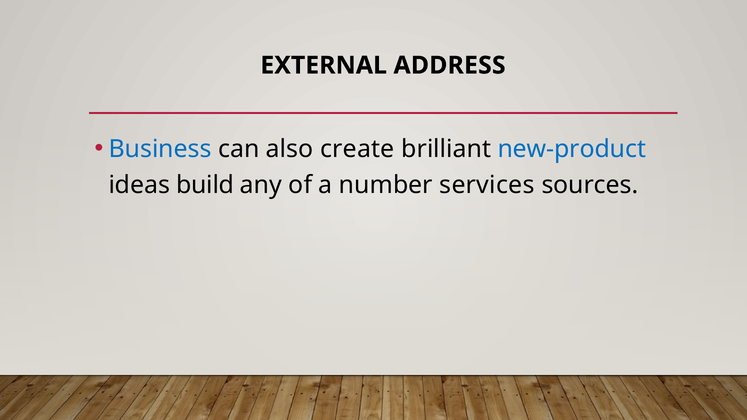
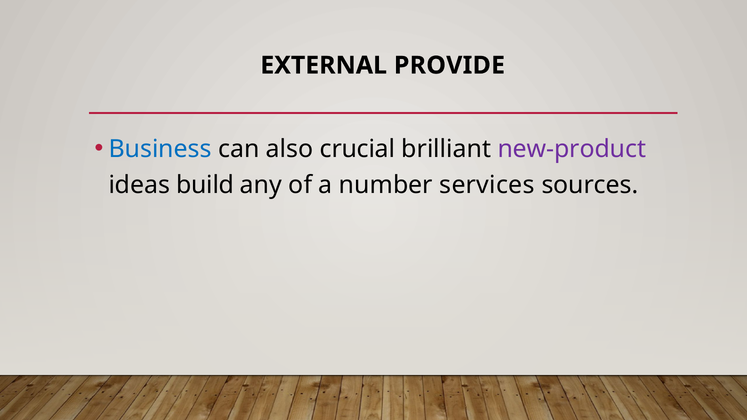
ADDRESS: ADDRESS -> PROVIDE
create: create -> crucial
new-product colour: blue -> purple
